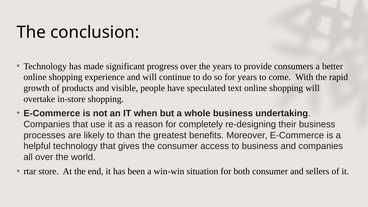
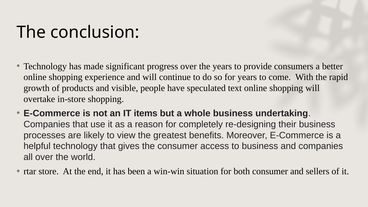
when: when -> items
than: than -> view
